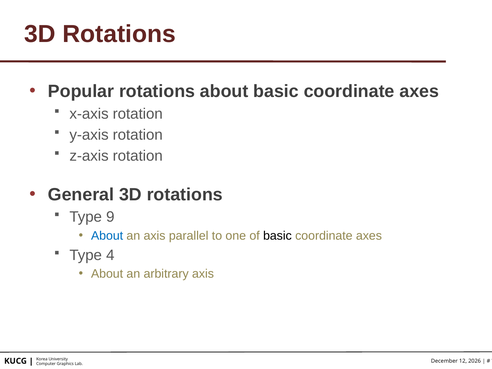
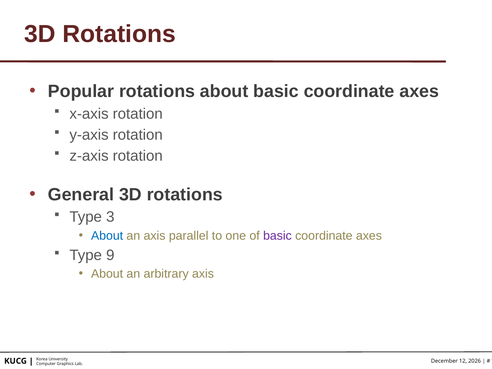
9: 9 -> 3
basic at (277, 236) colour: black -> purple
4: 4 -> 9
